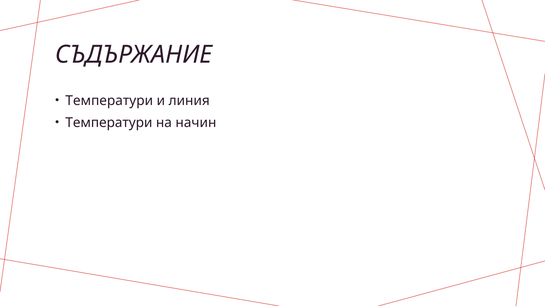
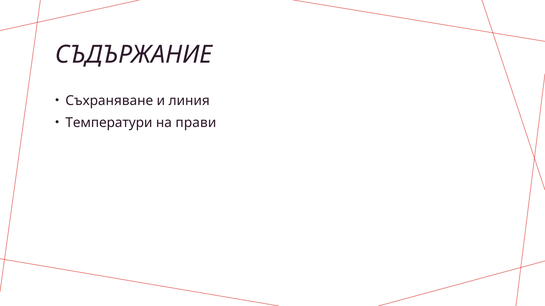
Температури at (109, 101): Температури -> Съхраняване
начин: начин -> прави
